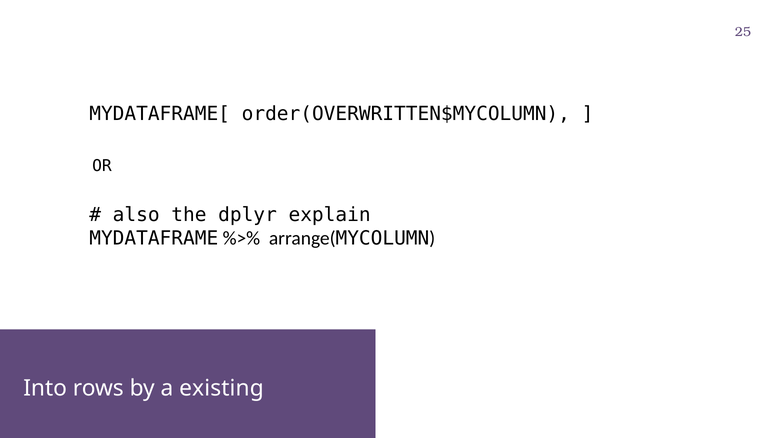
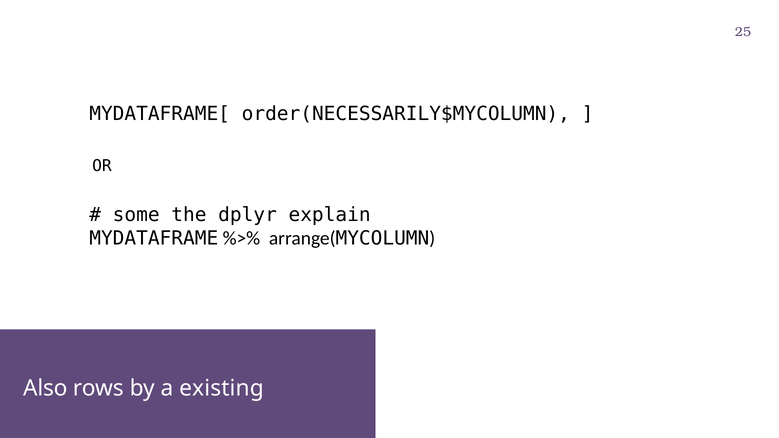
order(OVERWRITTEN$MYCOLUMN: order(OVERWRITTEN$MYCOLUMN -> order(NECESSARILY$MYCOLUMN
also: also -> some
Into: Into -> Also
